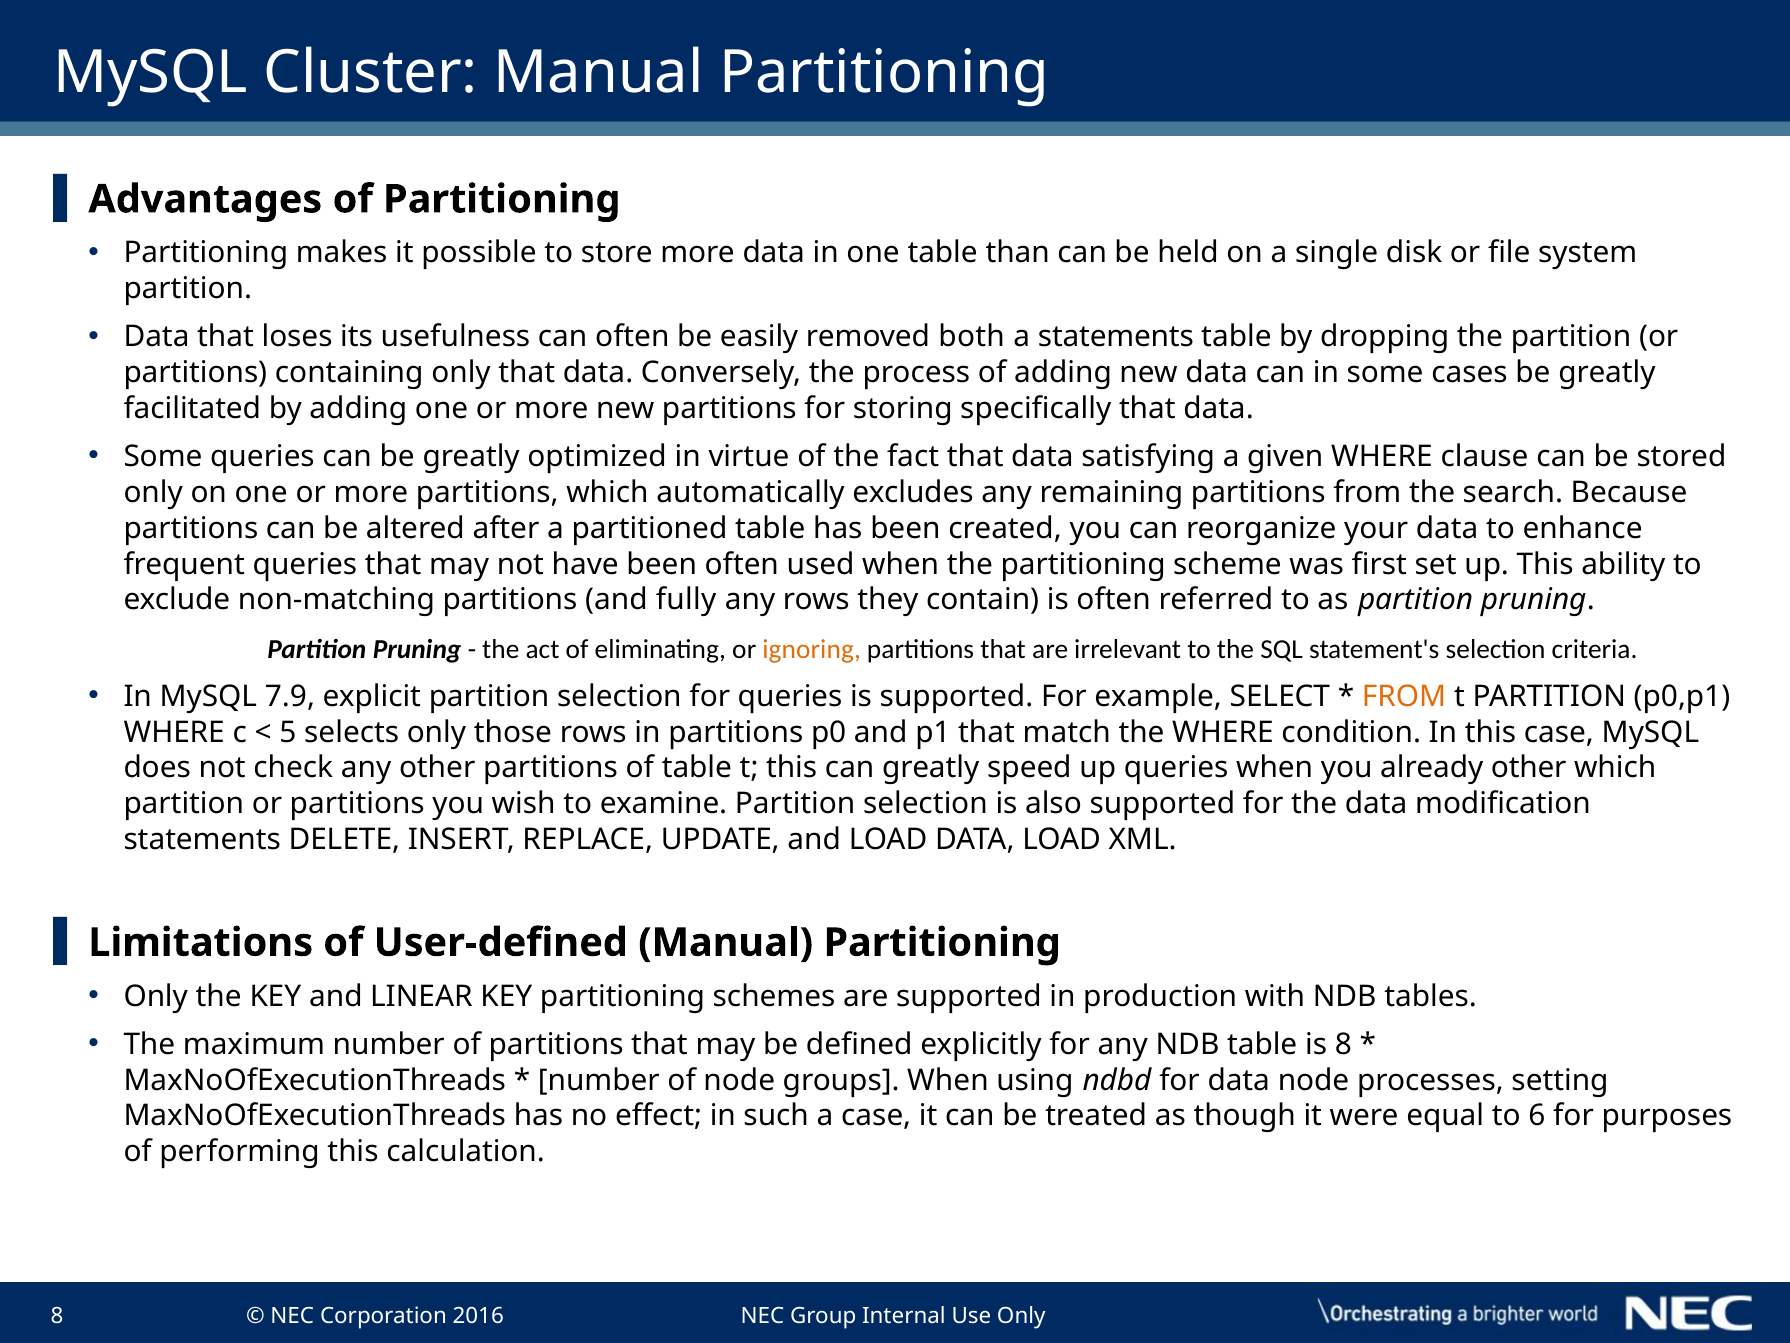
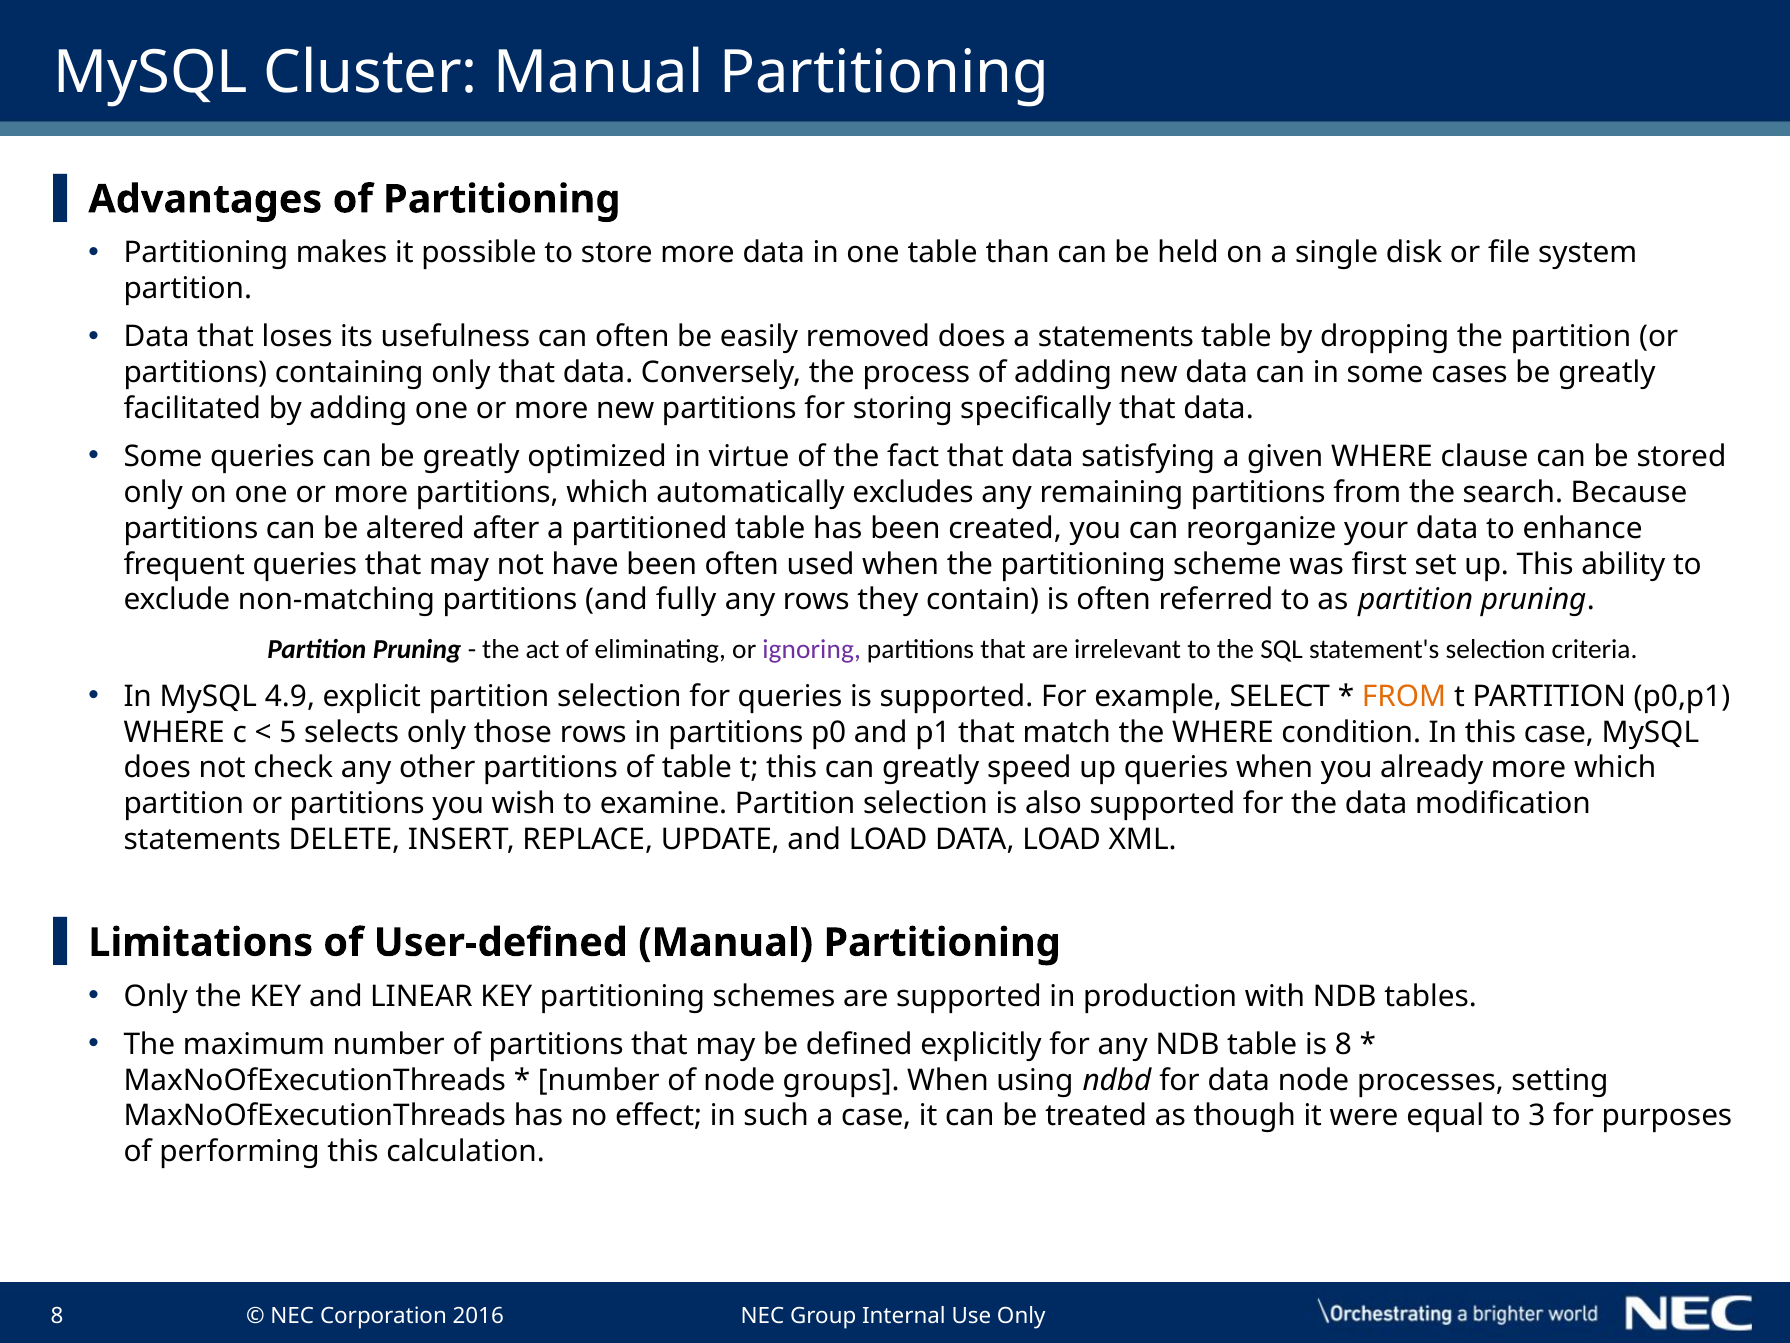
removed both: both -> does
ignoring colour: orange -> purple
7.9: 7.9 -> 4.9
already other: other -> more
6: 6 -> 3
